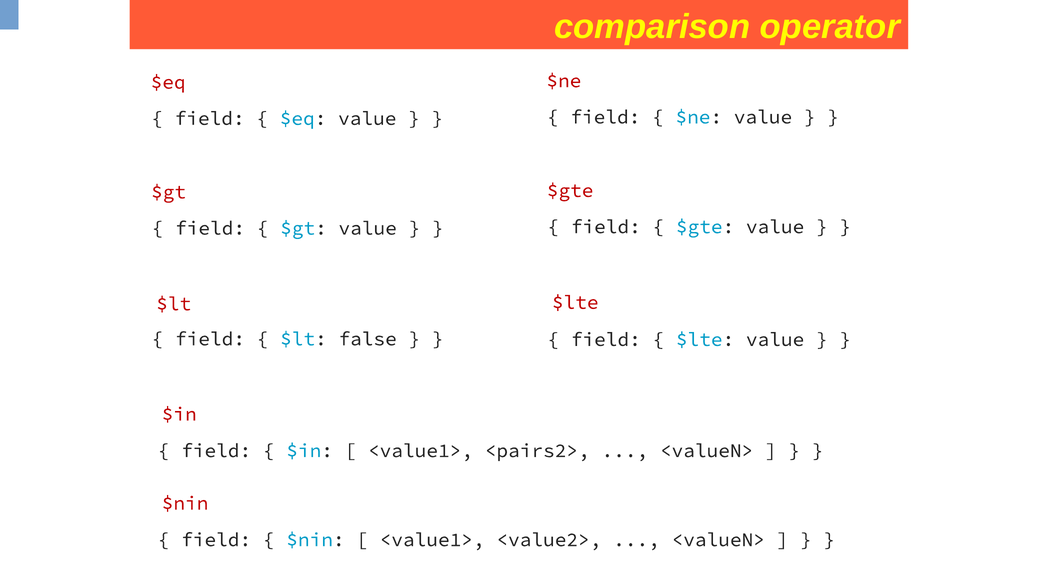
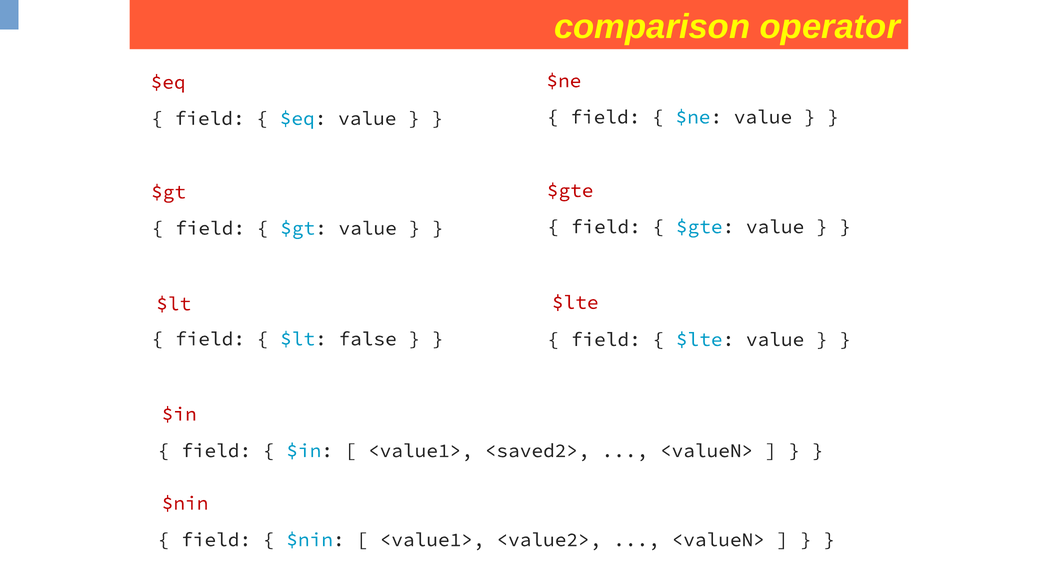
<pairs2>: <pairs2> -> <saved2>
